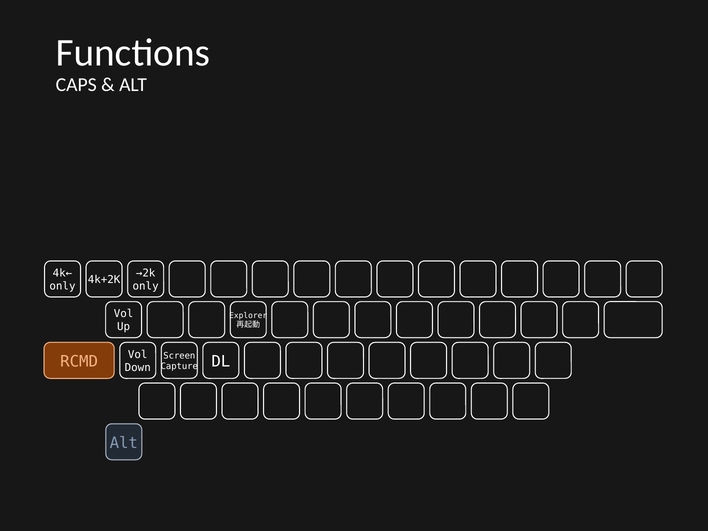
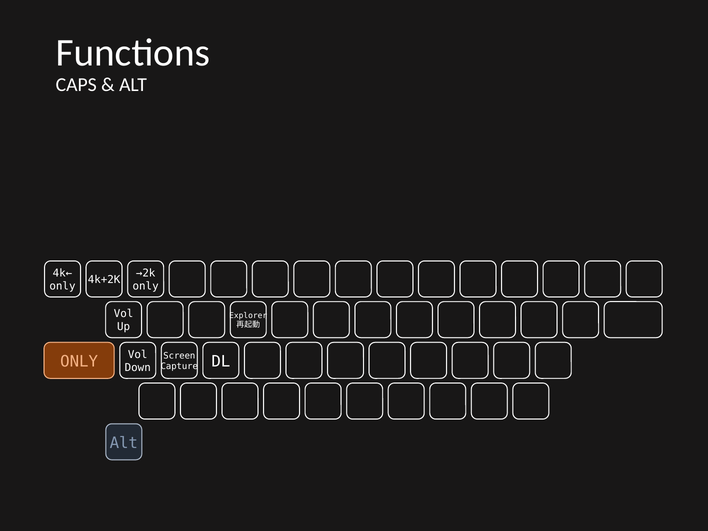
RCMD at (79, 361): RCMD -> ONLY
